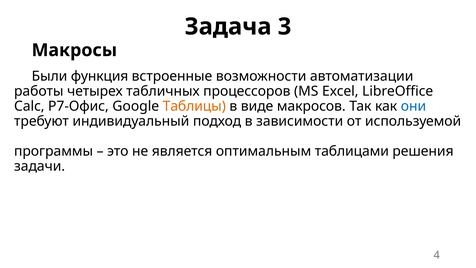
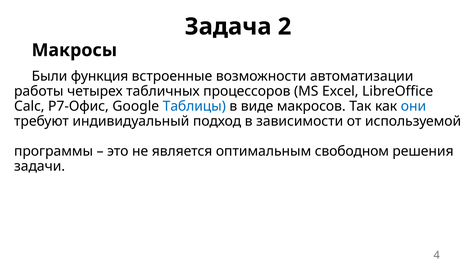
3: 3 -> 2
Таблицы colour: orange -> blue
таблицами: таблицами -> свободном
